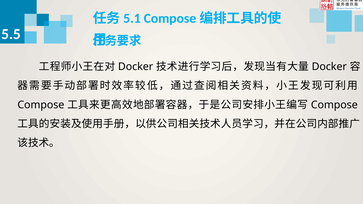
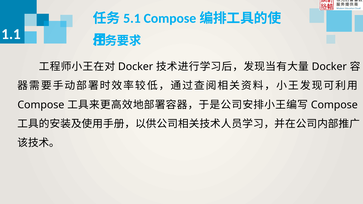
5.5: 5.5 -> 1.1
